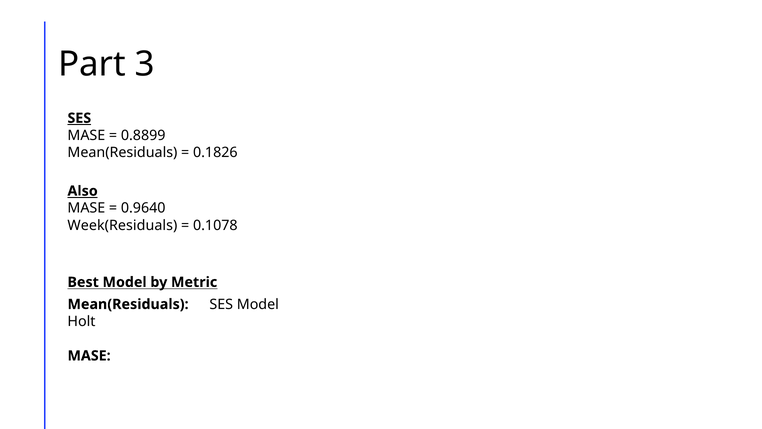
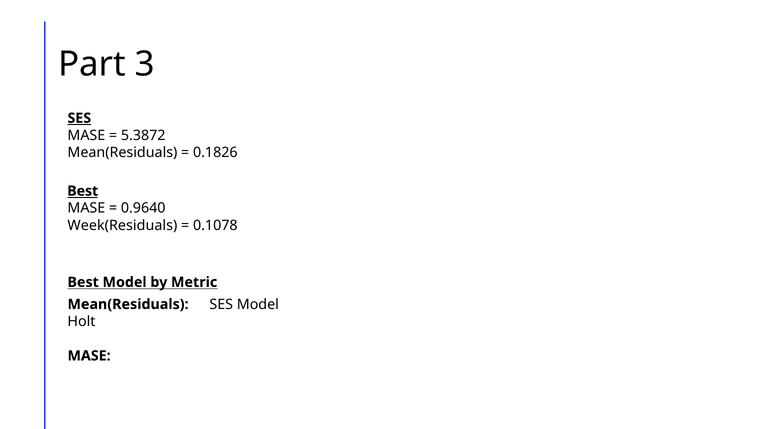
0.8899: 0.8899 -> 5.3872
Also at (83, 191): Also -> Best
